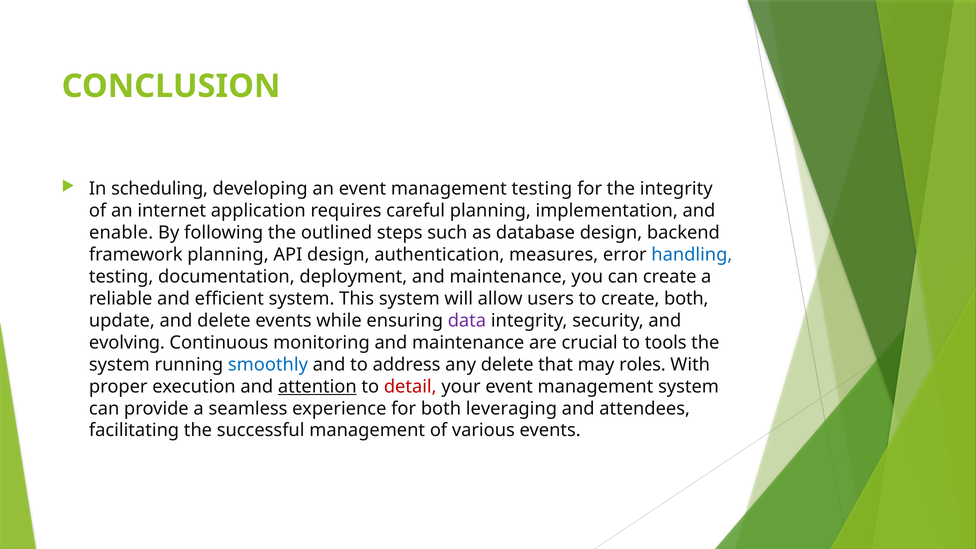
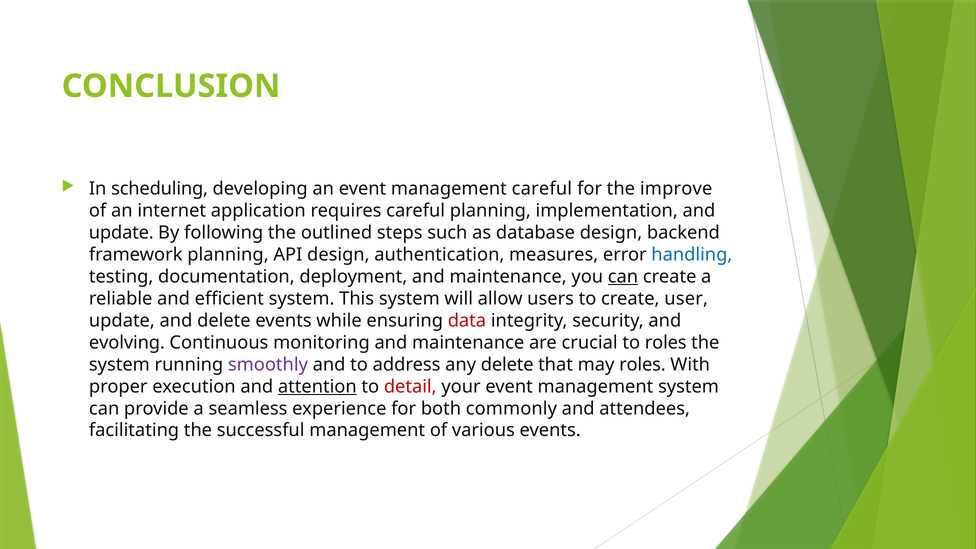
management testing: testing -> careful
the integrity: integrity -> improve
enable at (121, 233): enable -> update
can at (623, 277) underline: none -> present
create both: both -> user
data colour: purple -> red
to tools: tools -> roles
smoothly colour: blue -> purple
leveraging: leveraging -> commonly
